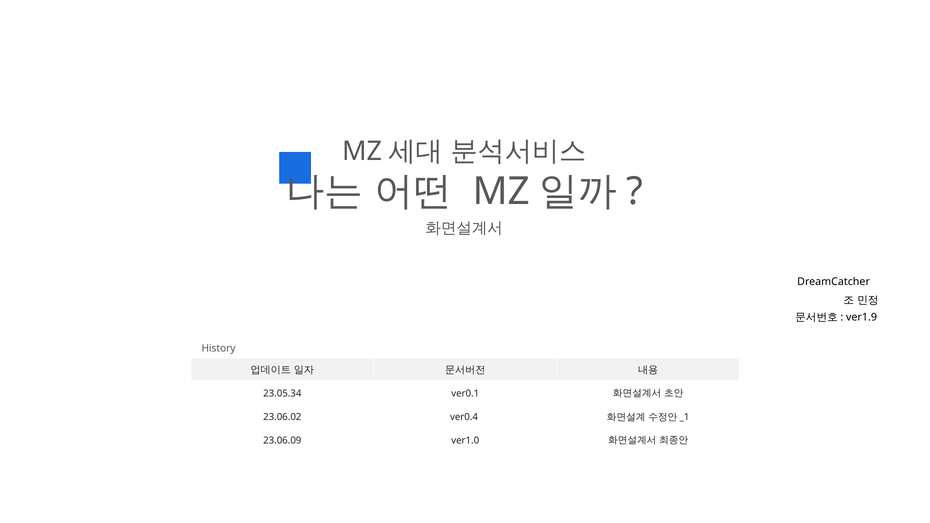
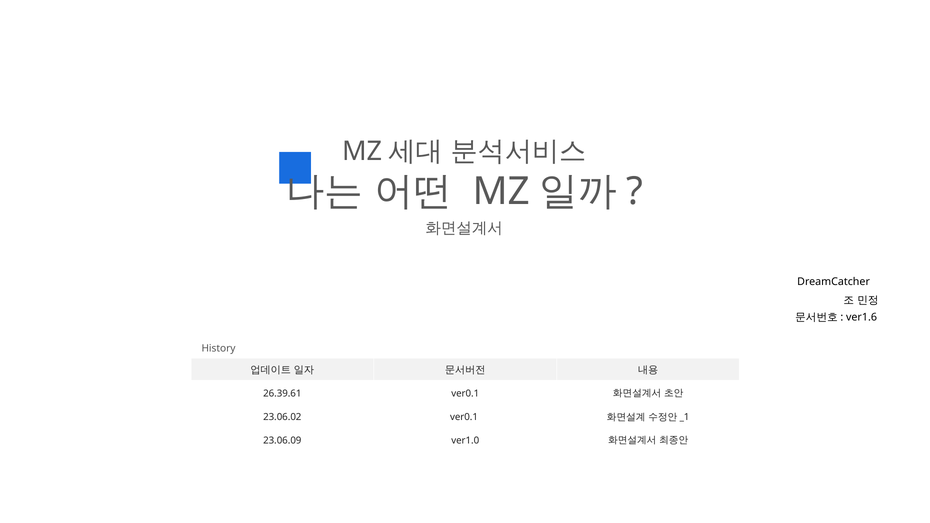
ver1.9: ver1.9 -> ver1.6
23.05.34: 23.05.34 -> 26.39.61
23.06.02 ver0.4: ver0.4 -> ver0.1
